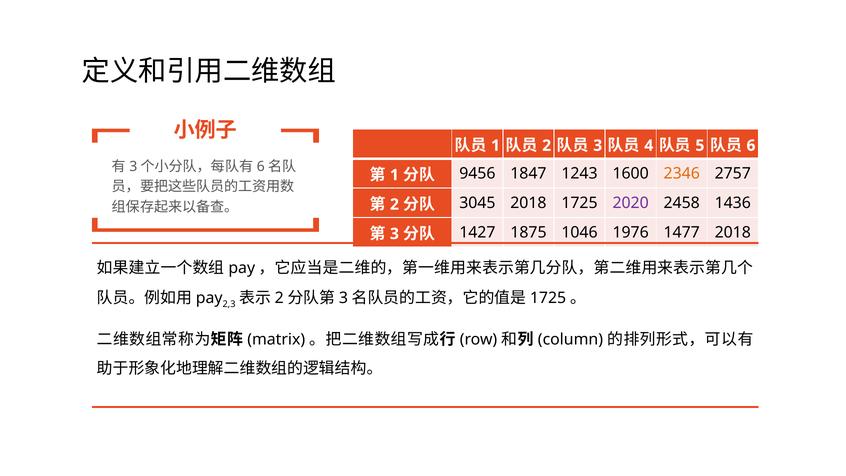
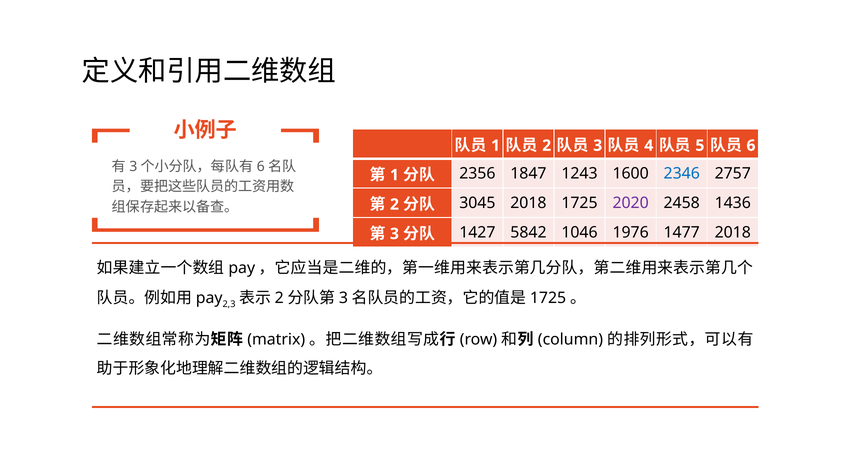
9456: 9456 -> 2356
2346 colour: orange -> blue
1875: 1875 -> 5842
